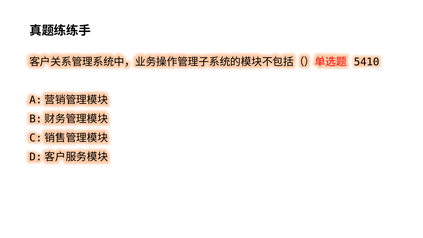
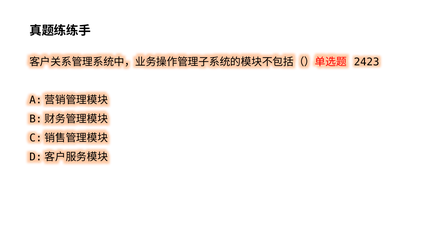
5410: 5410 -> 2423
